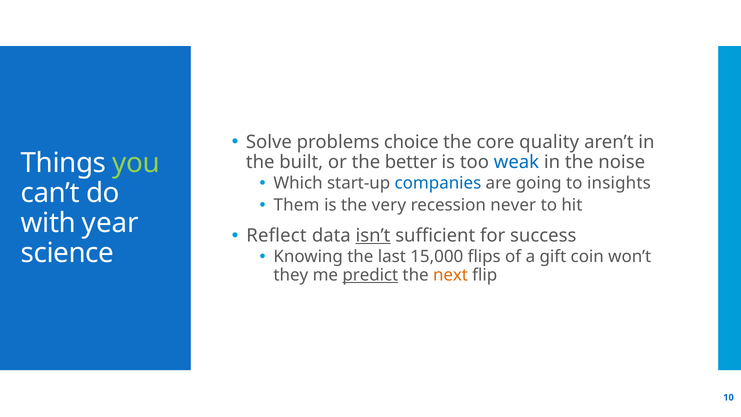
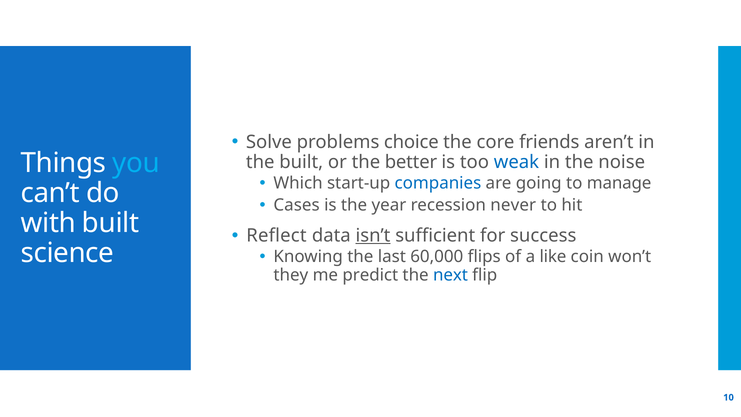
quality: quality -> friends
you colour: light green -> light blue
insights: insights -> manage
Them: Them -> Cases
very: very -> year
with year: year -> built
15,000: 15,000 -> 60,000
gift: gift -> like
predict underline: present -> none
next colour: orange -> blue
